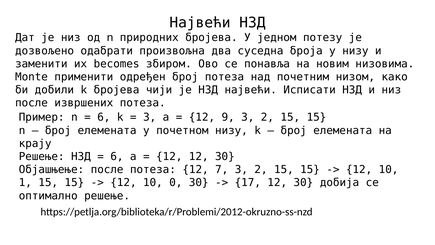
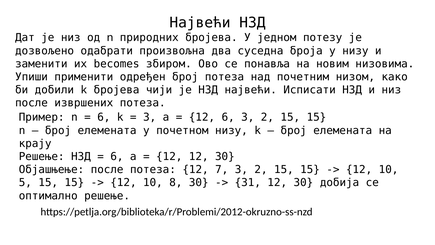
Monte: Monte -> Упиши
12 9: 9 -> 6
1: 1 -> 5
0: 0 -> 8
17: 17 -> 31
